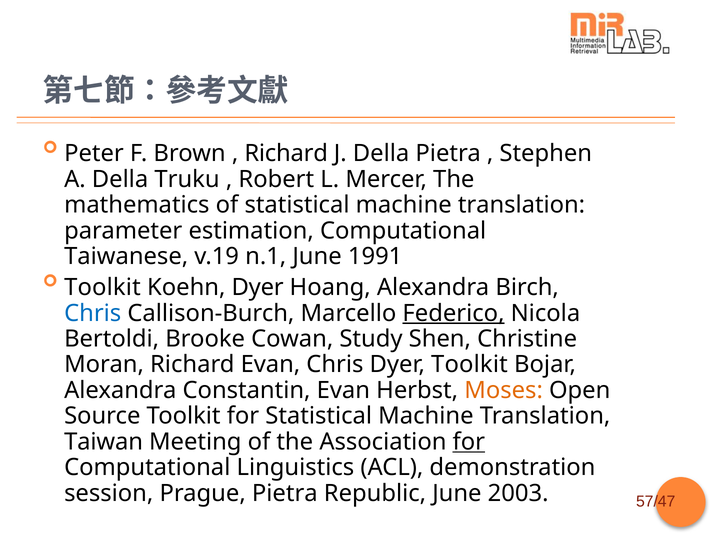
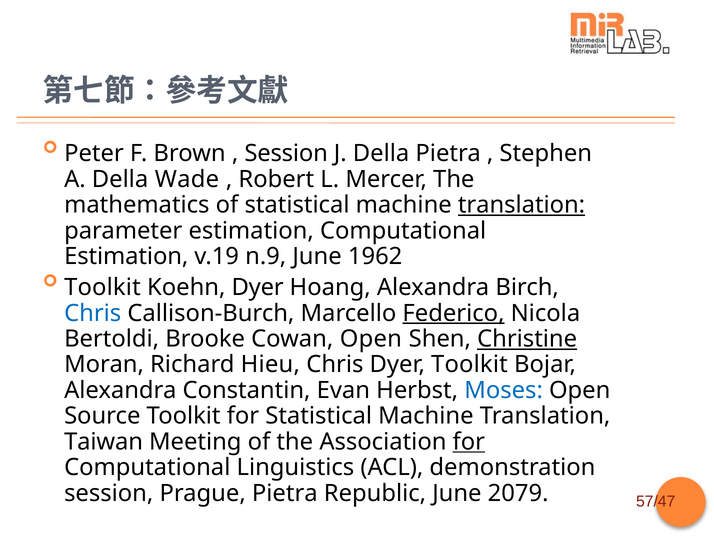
Richard at (286, 153): Richard -> Session
Truku: Truku -> Wade
translation at (521, 205) underline: none -> present
Taiwanese at (126, 256): Taiwanese -> Estimation
n.1: n.1 -> n.9
1991: 1991 -> 1962
Cowan Study: Study -> Open
Christine underline: none -> present
Richard Evan: Evan -> Hieu
Moses colour: orange -> blue
2003: 2003 -> 2079
